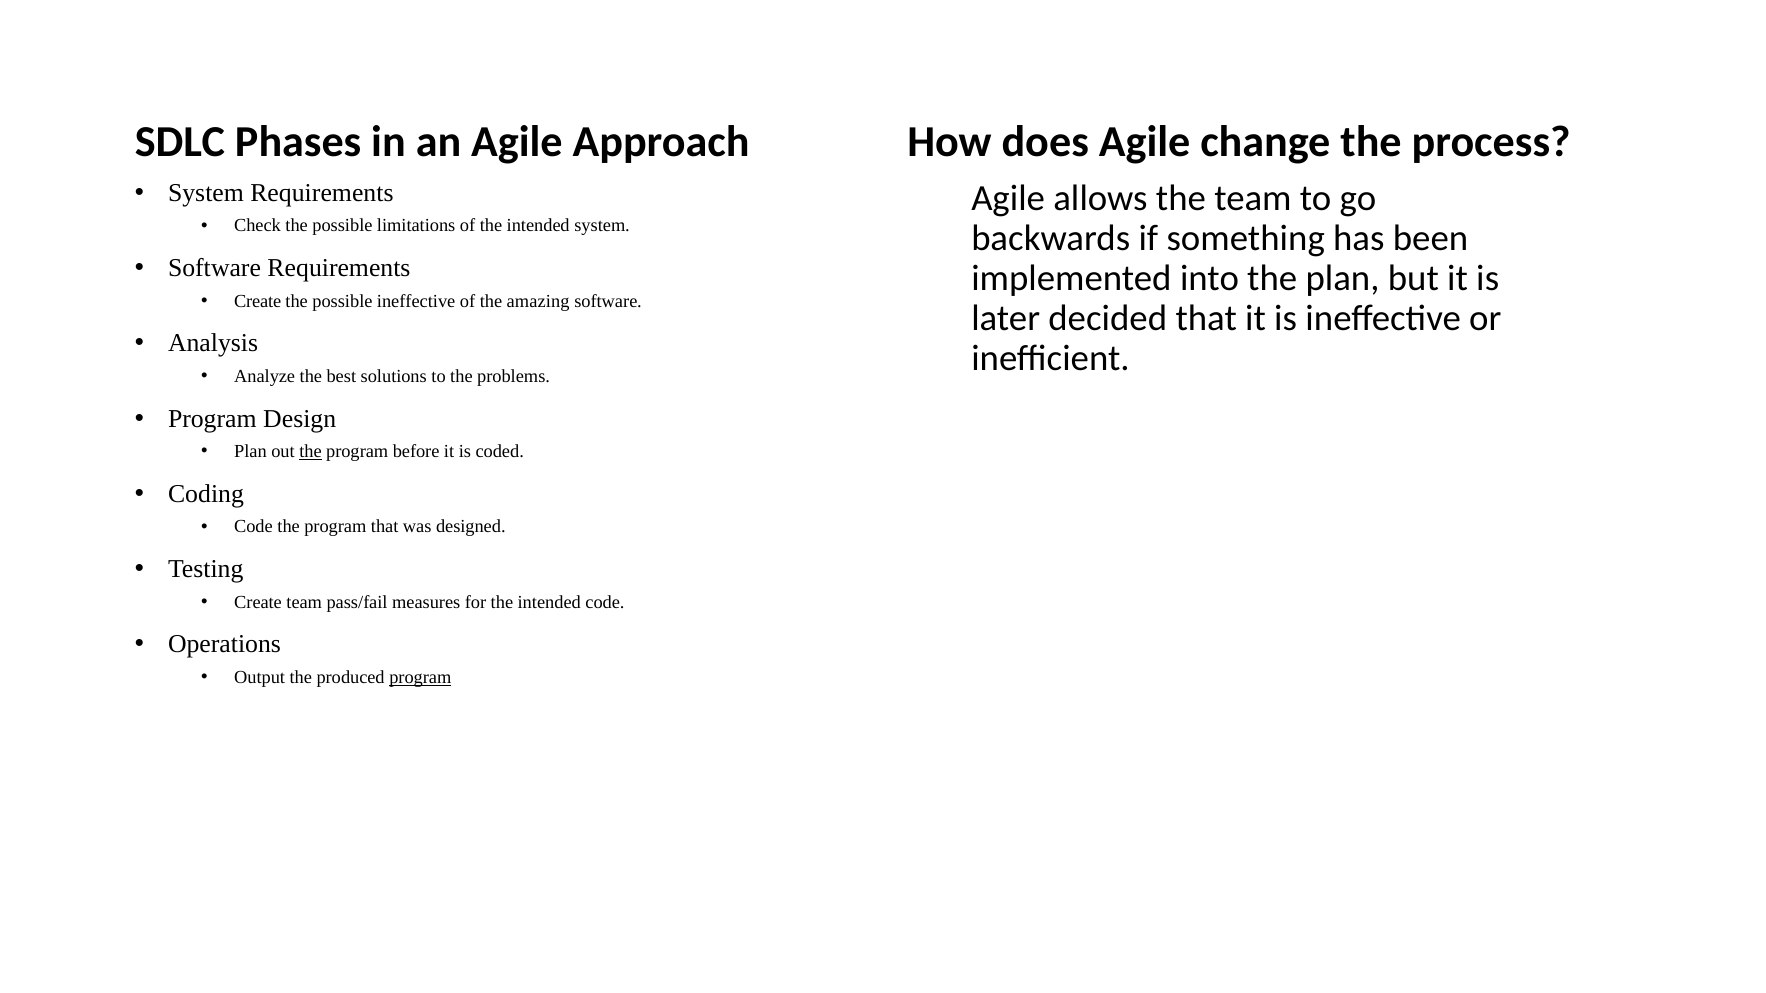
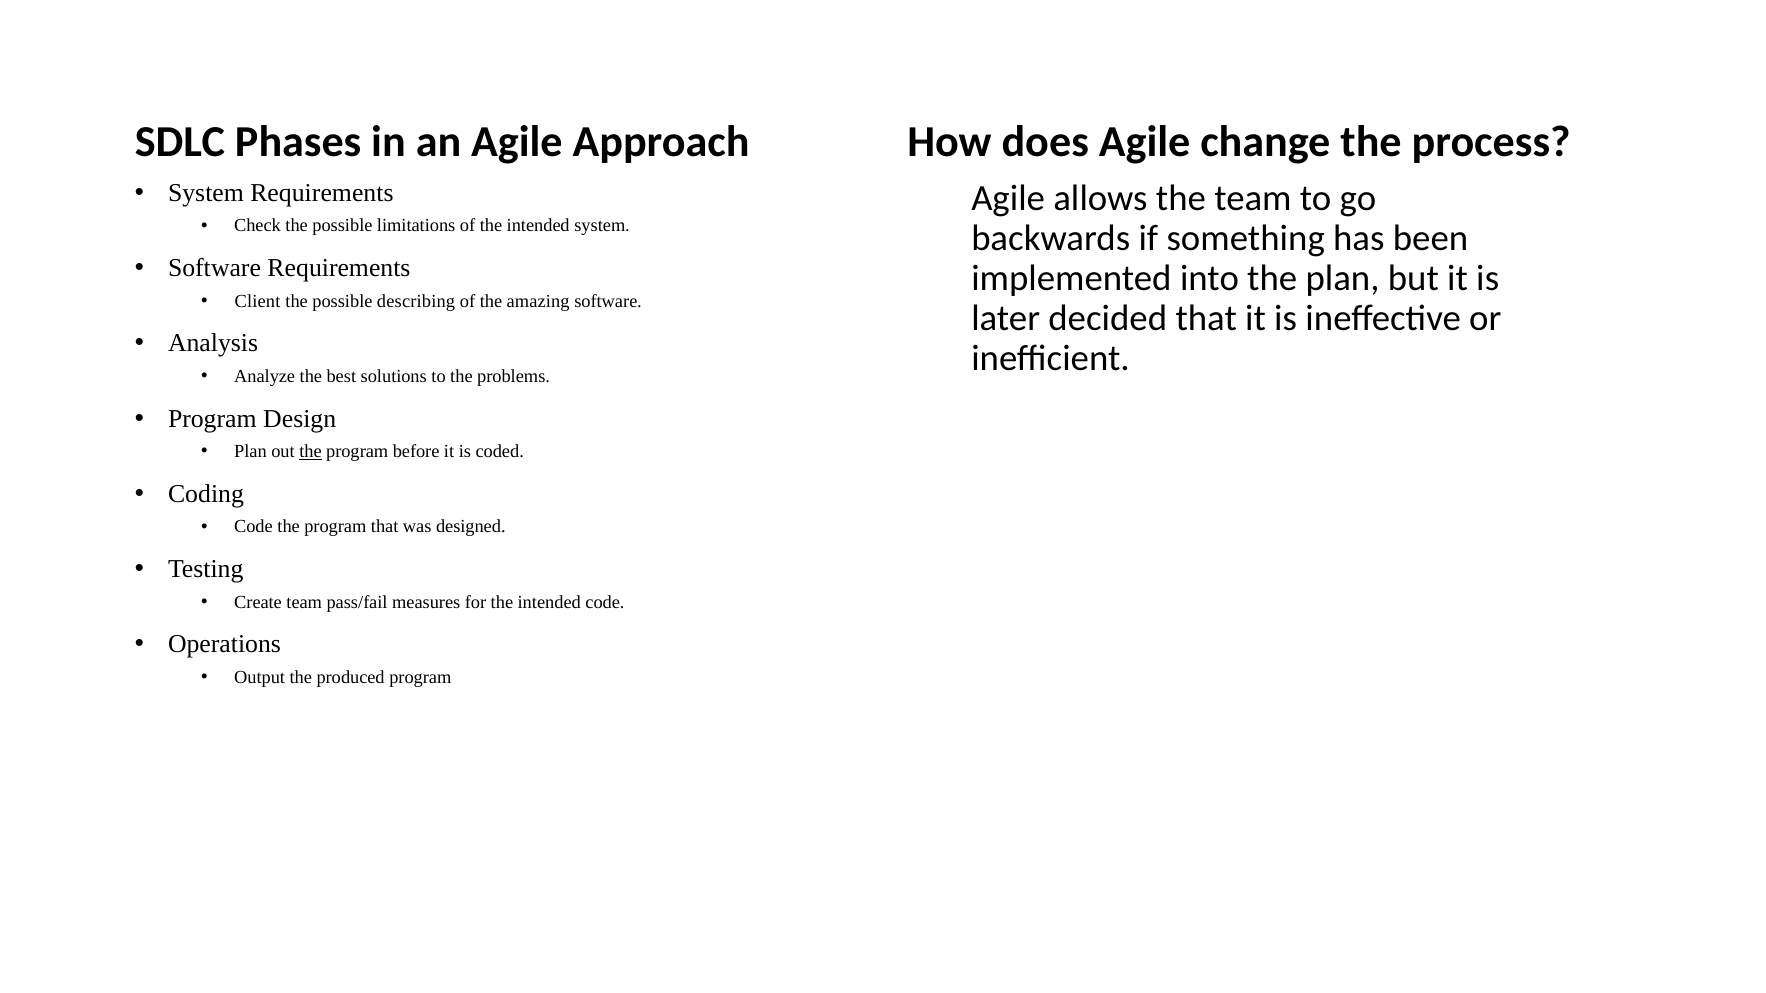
Create at (258, 301): Create -> Client
possible ineffective: ineffective -> describing
program at (420, 677) underline: present -> none
